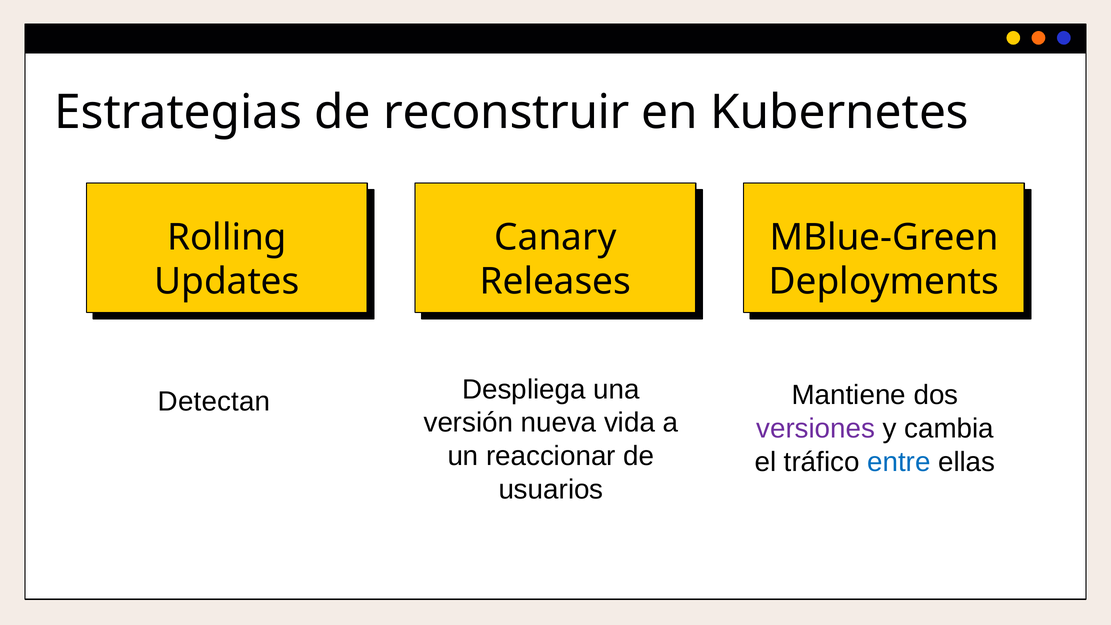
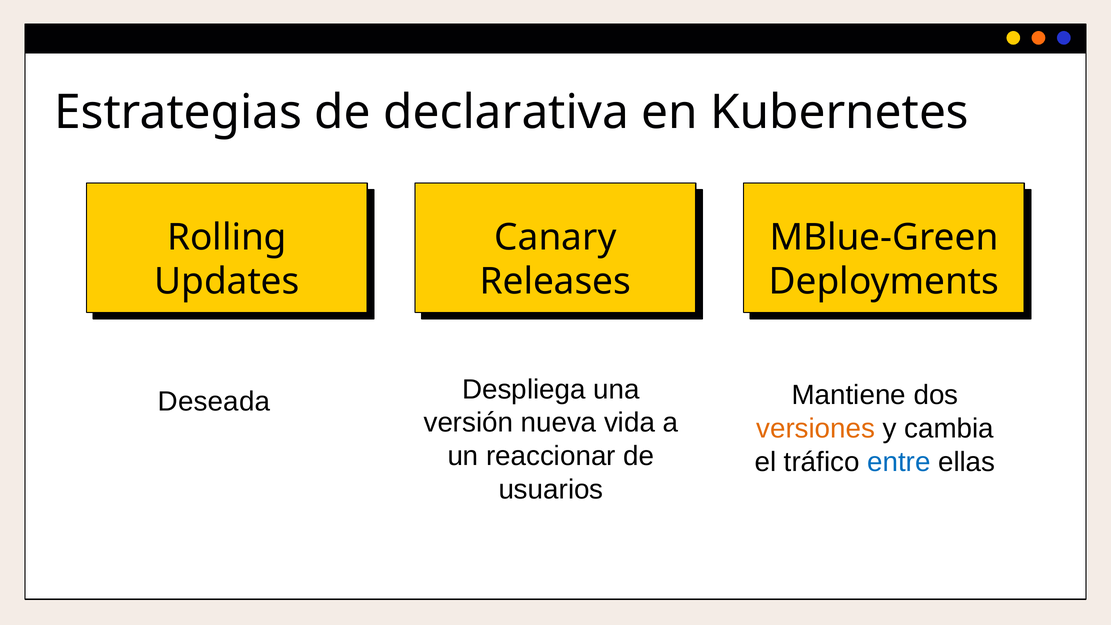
reconstruir: reconstruir -> declarativa
Detectan: Detectan -> Deseada
versiones colour: purple -> orange
